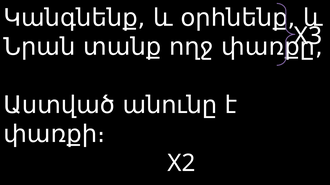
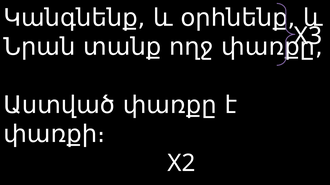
Աստված անունը: անունը -> փառքը
